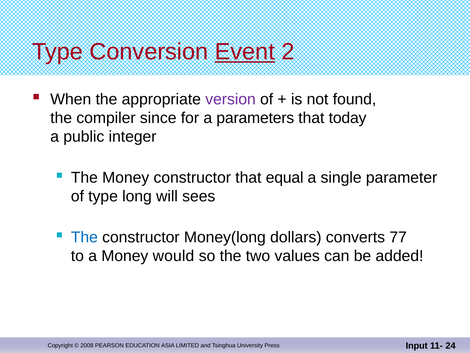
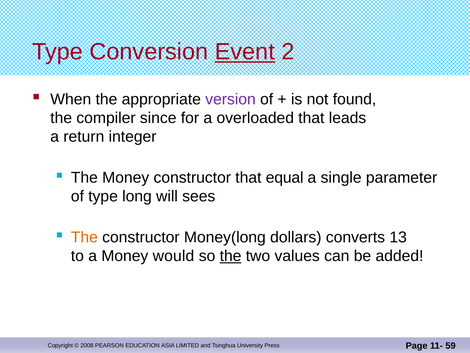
parameters: parameters -> overloaded
today: today -> leads
public: public -> return
The at (84, 237) colour: blue -> orange
77: 77 -> 13
the at (231, 256) underline: none -> present
Input: Input -> Page
24: 24 -> 59
